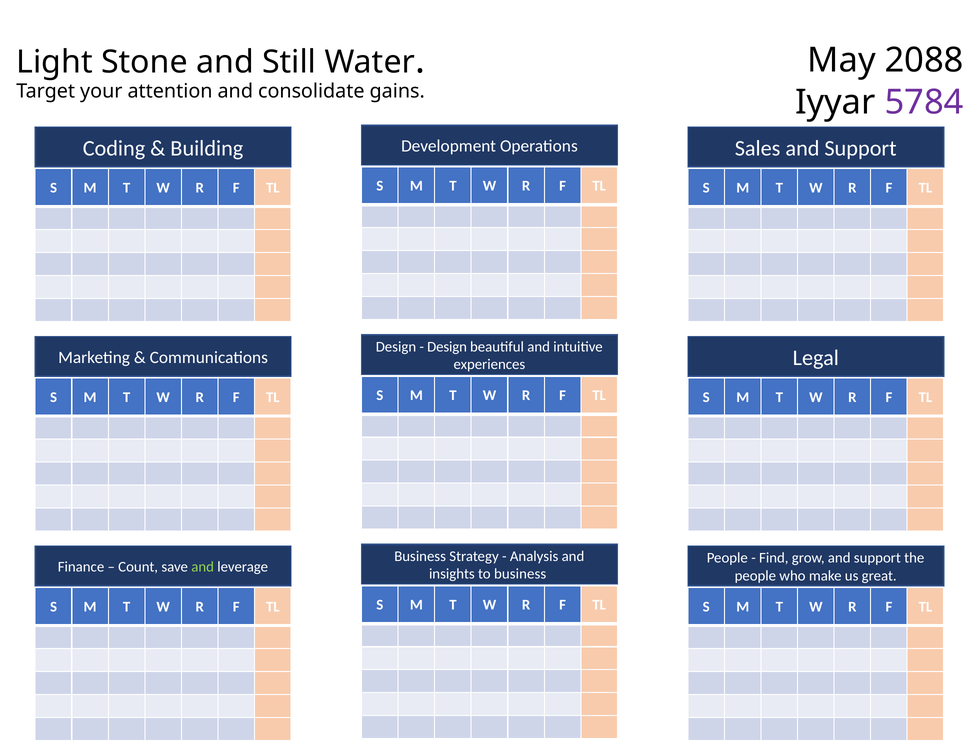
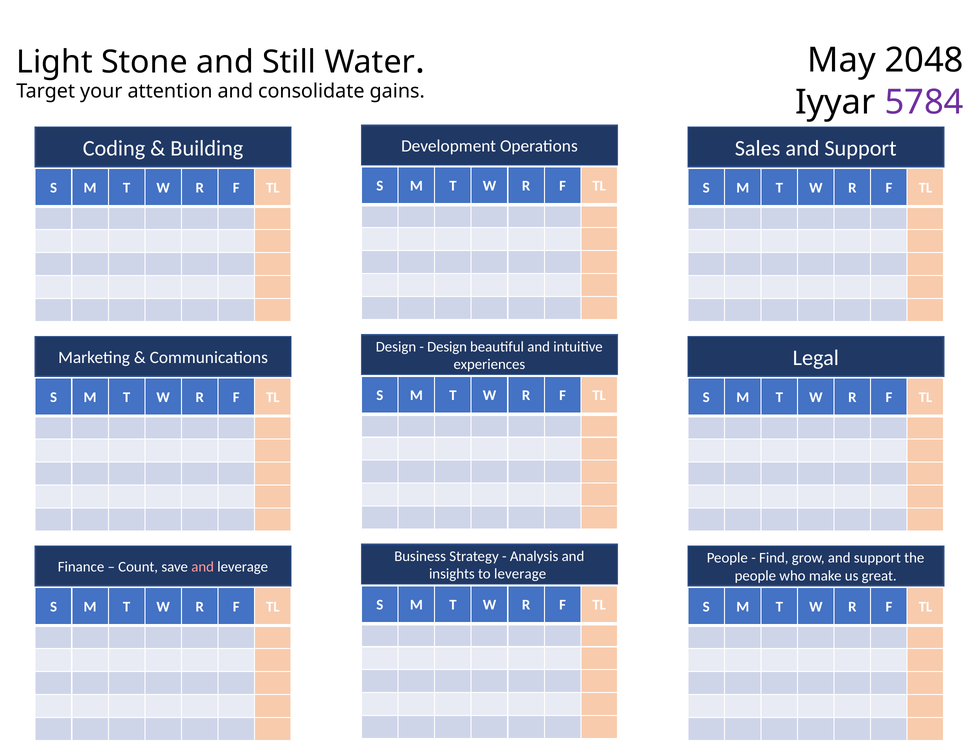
2088: 2088 -> 2048
and at (203, 567) colour: light green -> pink
to business: business -> leverage
